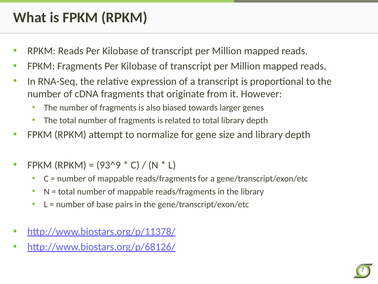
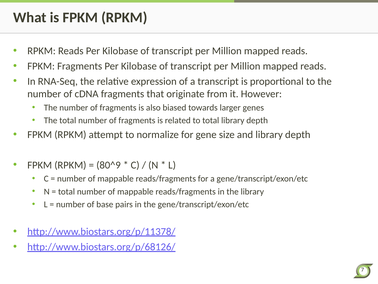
93^9: 93^9 -> 80^9
